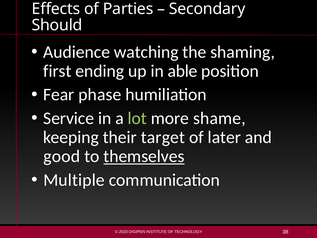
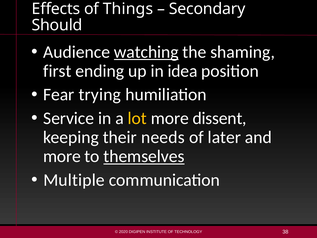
Parties: Parties -> Things
watching underline: none -> present
able: able -> idea
phase: phase -> trying
lot colour: light green -> yellow
shame: shame -> dissent
target: target -> needs
good at (62, 156): good -> more
